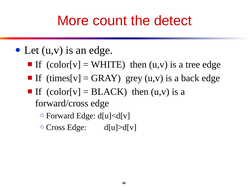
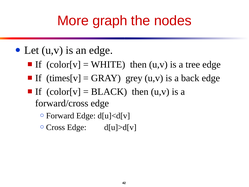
count: count -> graph
detect: detect -> nodes
